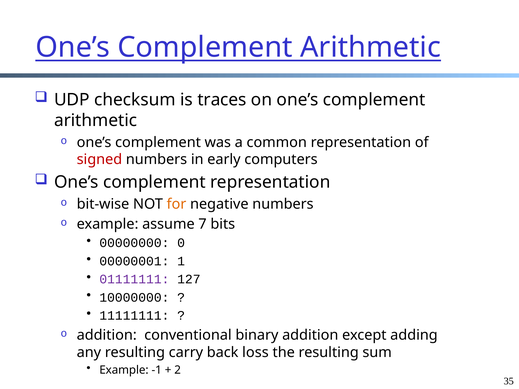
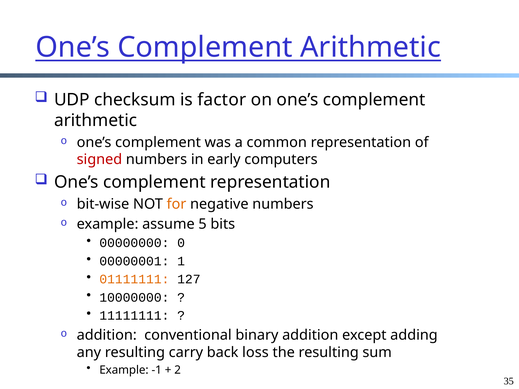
traces: traces -> factor
7: 7 -> 5
01111111 colour: purple -> orange
